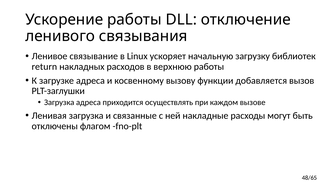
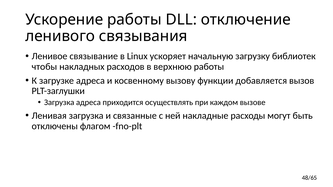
return: return -> чтобы
